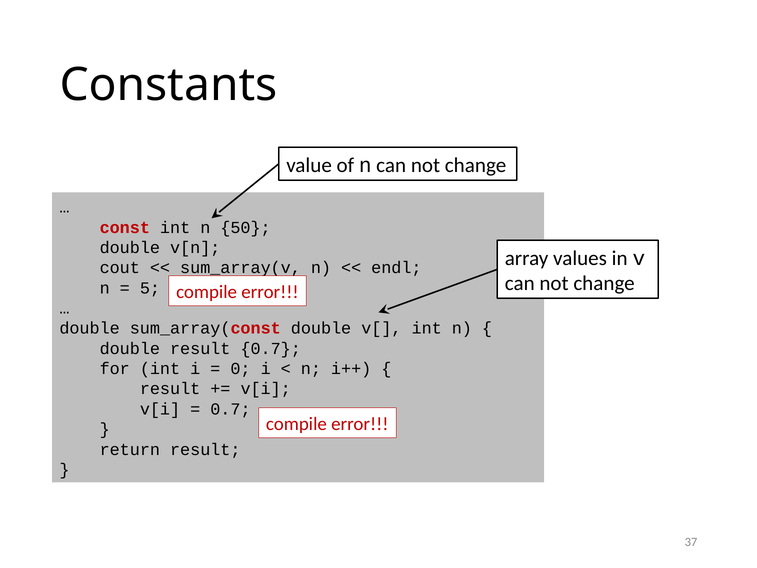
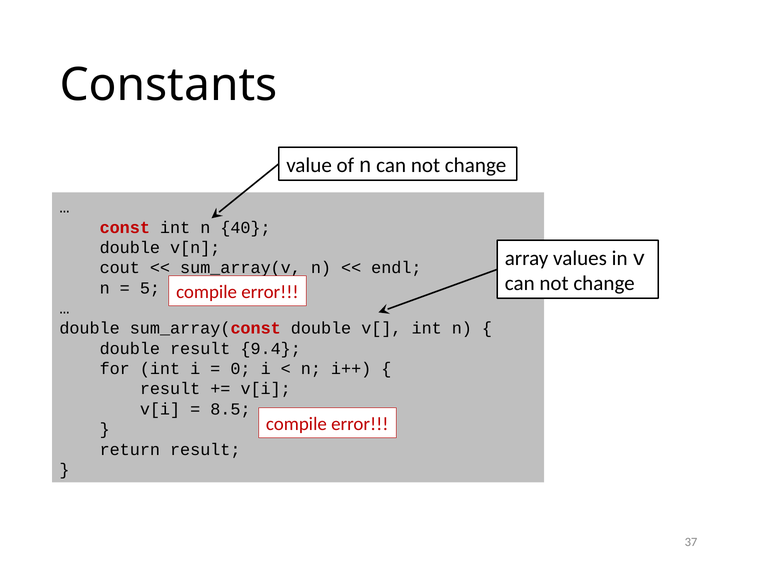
50: 50 -> 40
result 0.7: 0.7 -> 9.4
0.7 at (230, 409): 0.7 -> 8.5
